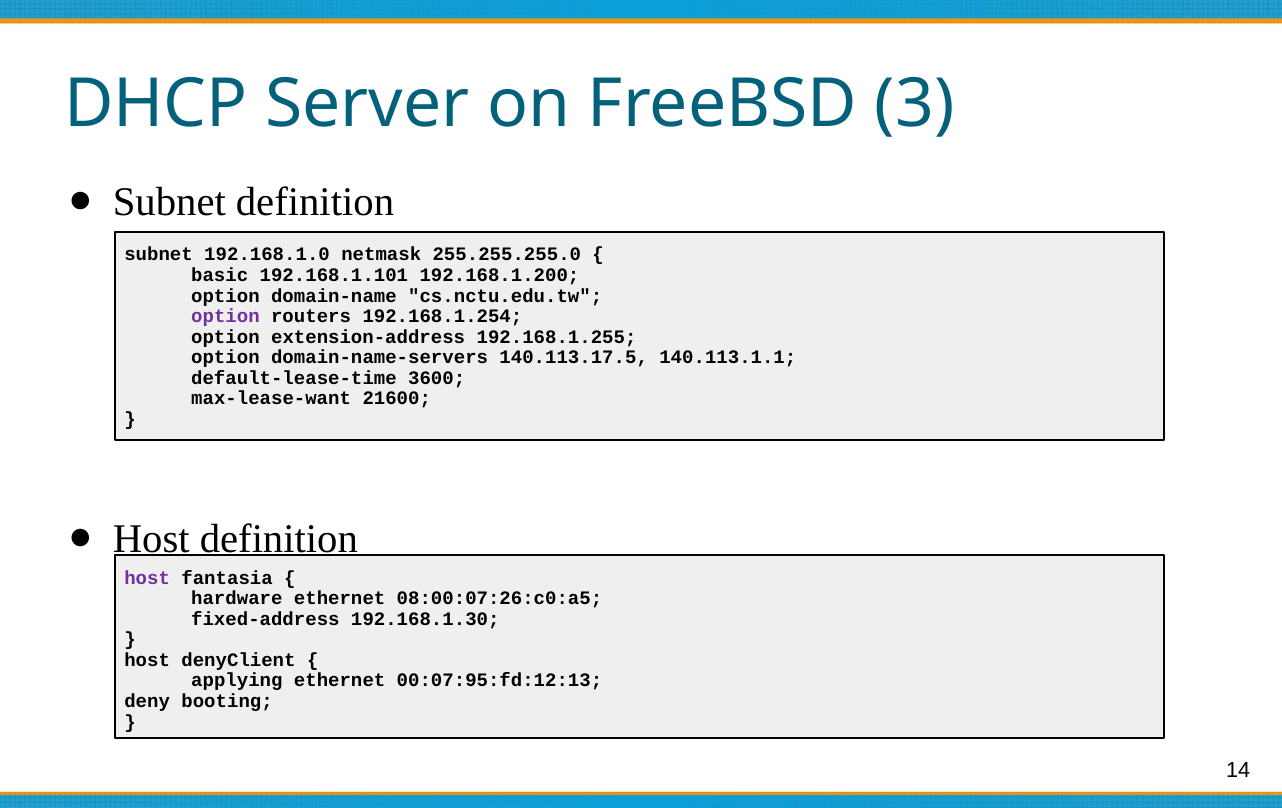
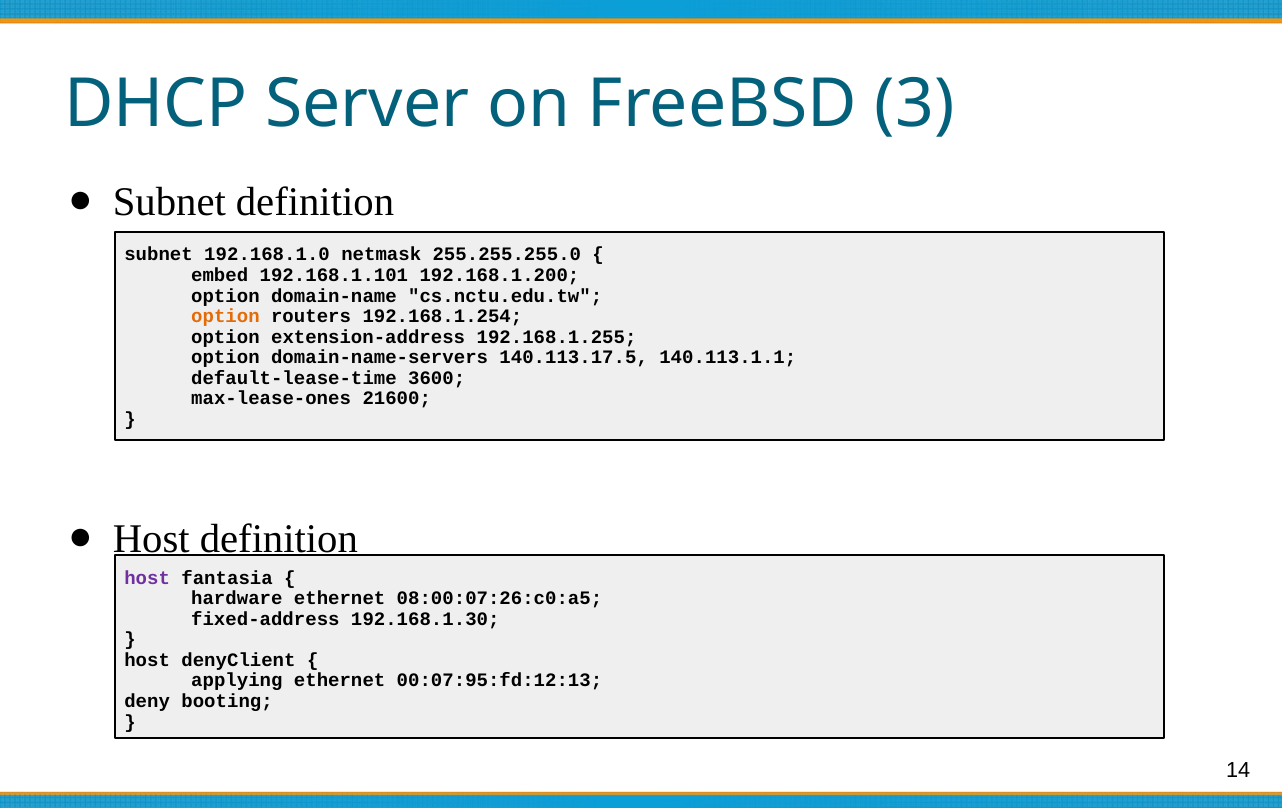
basic: basic -> embed
option at (225, 316) colour: purple -> orange
max-lease-want: max-lease-want -> max-lease-ones
